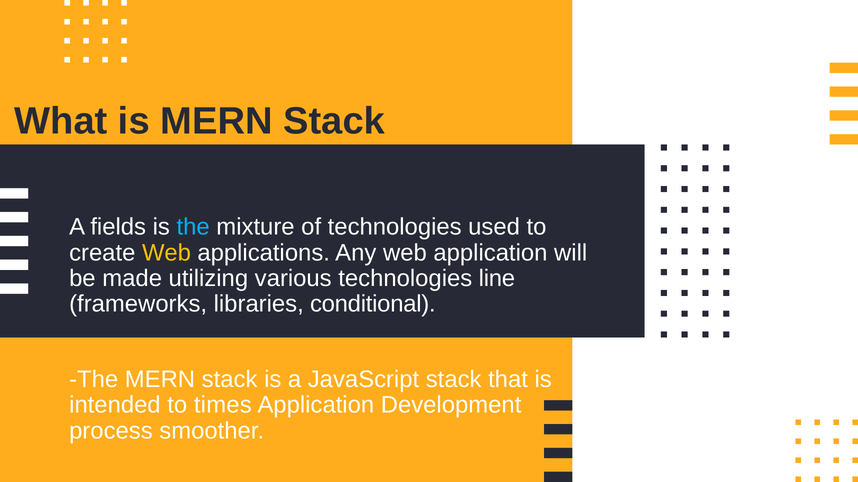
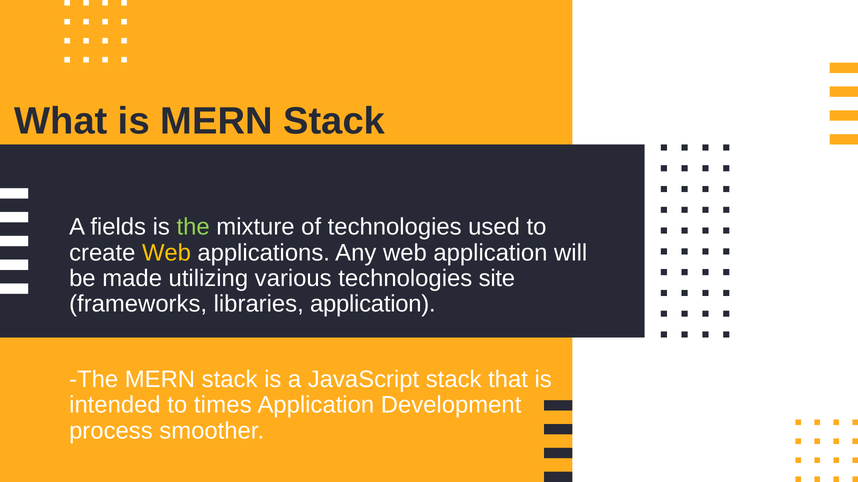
the at (193, 227) colour: light blue -> light green
line: line -> site
libraries conditional: conditional -> application
